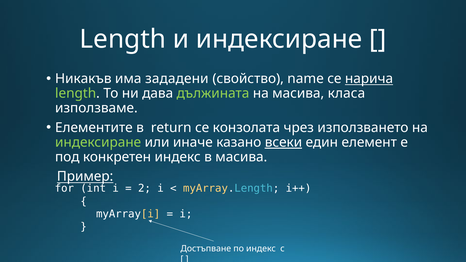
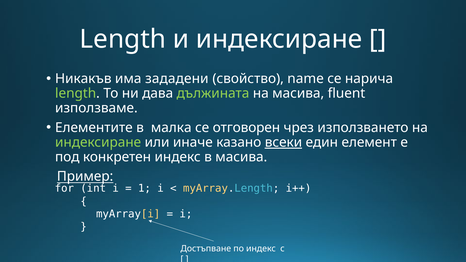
нарича underline: present -> none
класа: класа -> fluent
return: return -> малка
конзолата: конзолата -> отговорен
2: 2 -> 1
